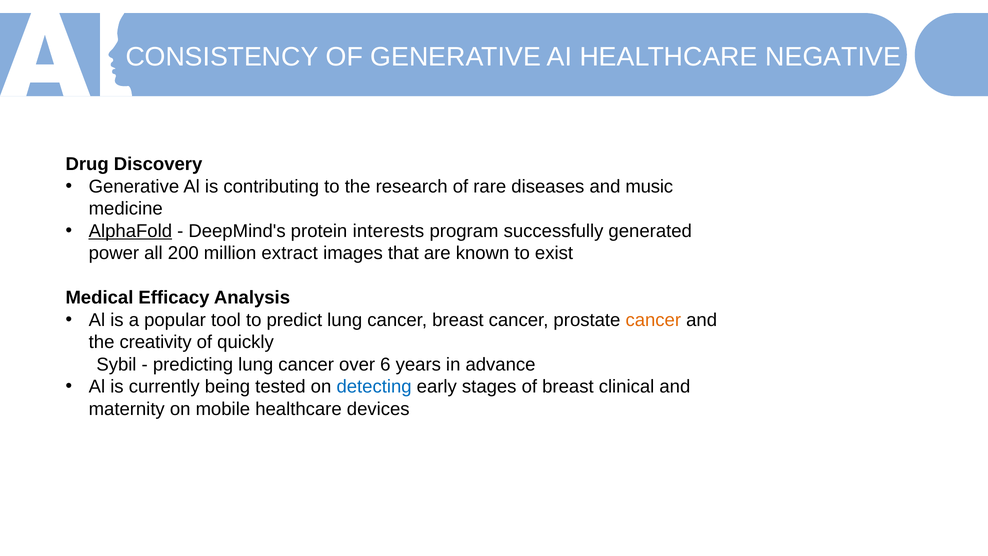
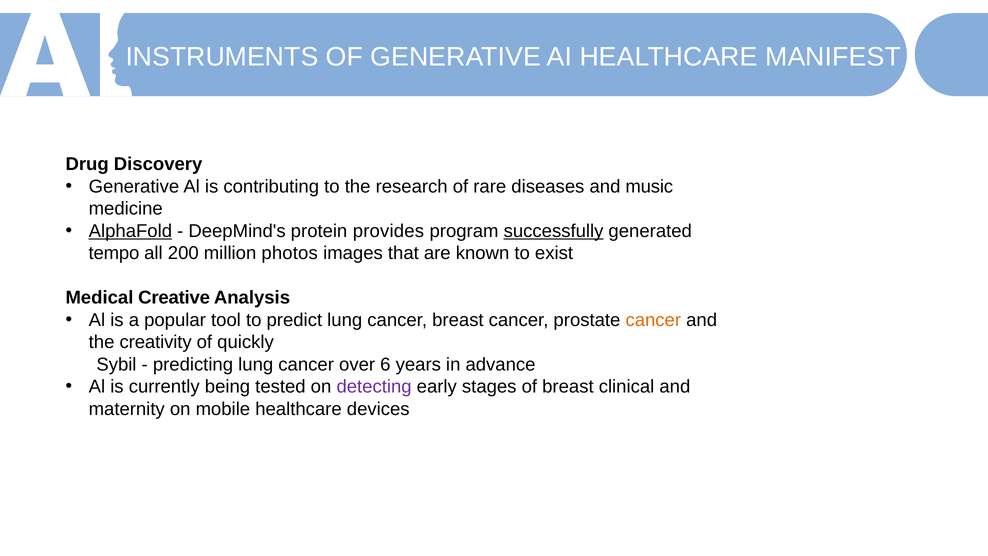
CONSISTENCY: CONSISTENCY -> INSTRUMENTS
NEGATIVE: NEGATIVE -> MANIFEST
interests: interests -> provides
successfully underline: none -> present
power: power -> tempo
extract: extract -> photos
Efficacy: Efficacy -> Creative
detecting colour: blue -> purple
